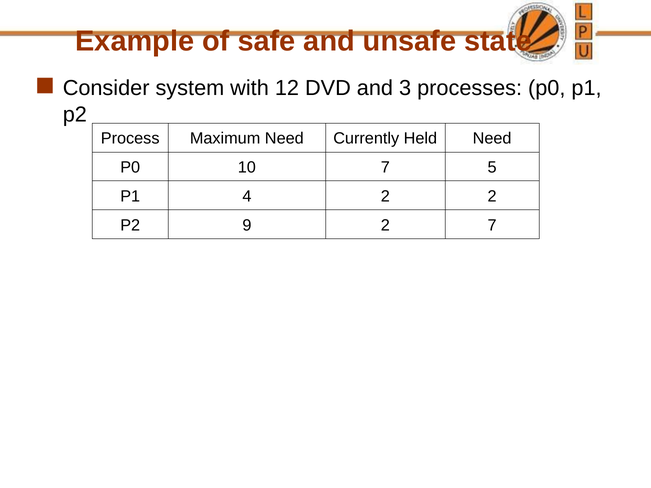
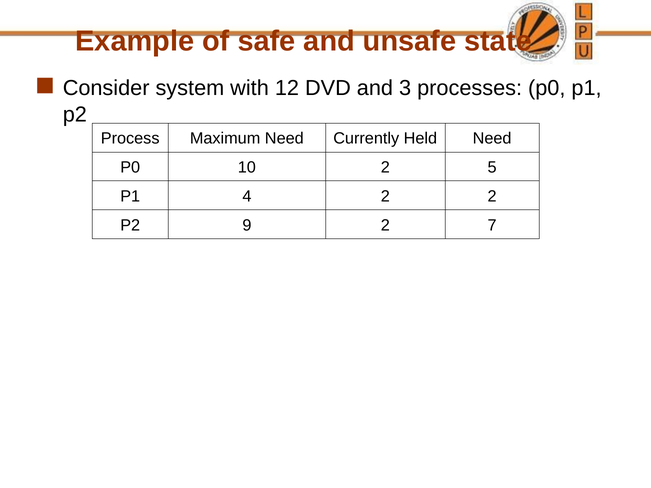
10 7: 7 -> 2
